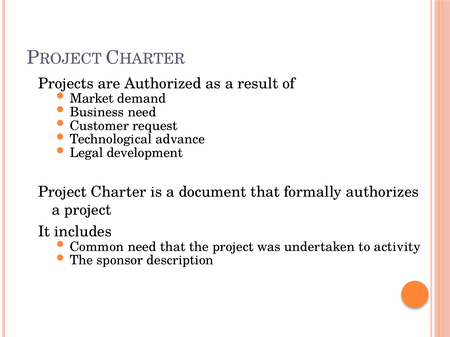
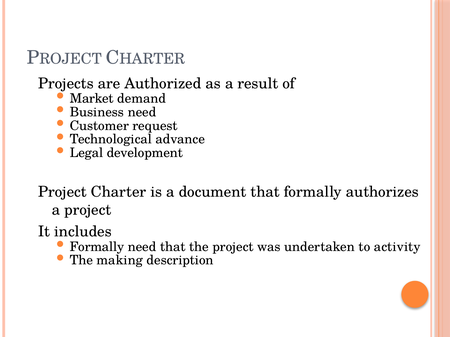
Common at (97, 247): Common -> Formally
sponsor: sponsor -> making
